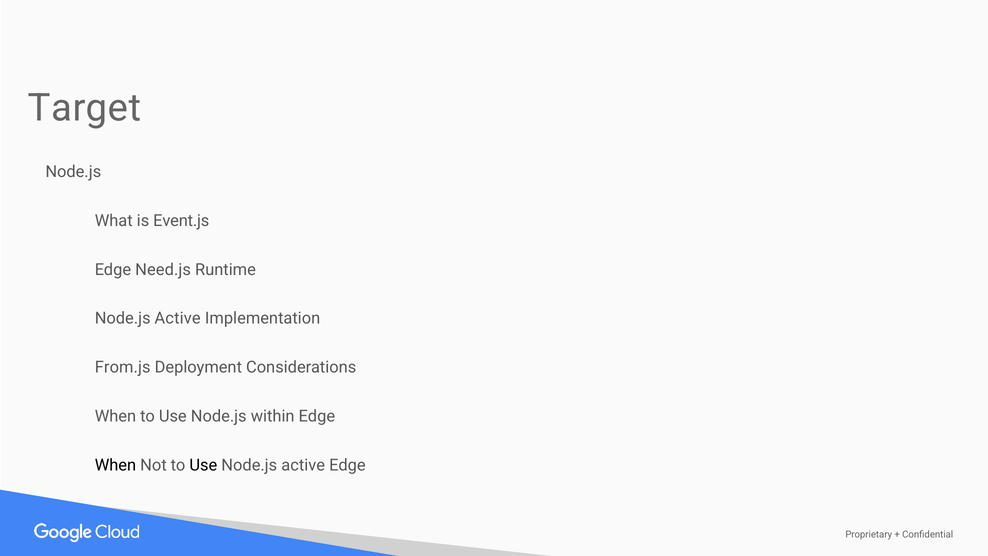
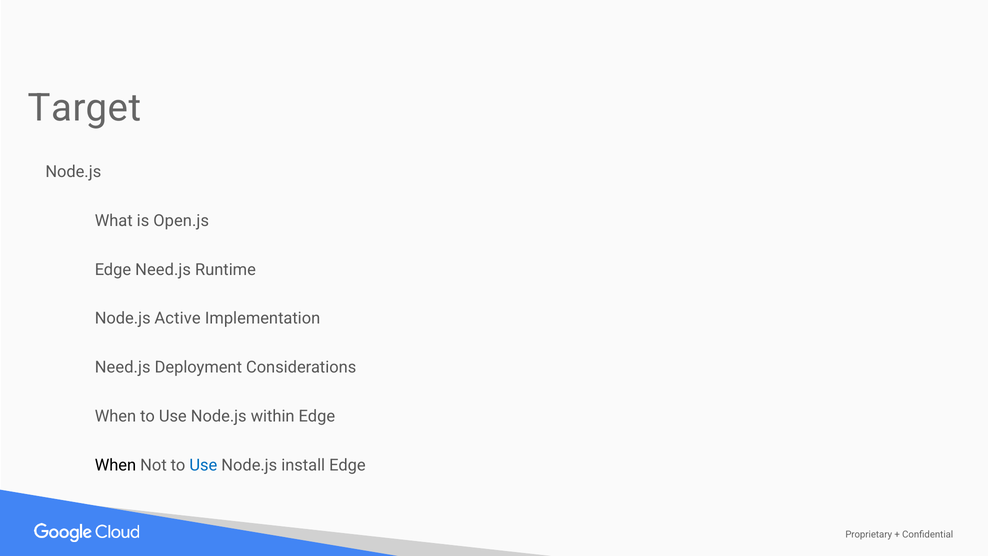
Event.js: Event.js -> Open.js
From.js at (123, 367): From.js -> Need.js
Use at (203, 465) colour: black -> blue
active at (303, 465): active -> install
